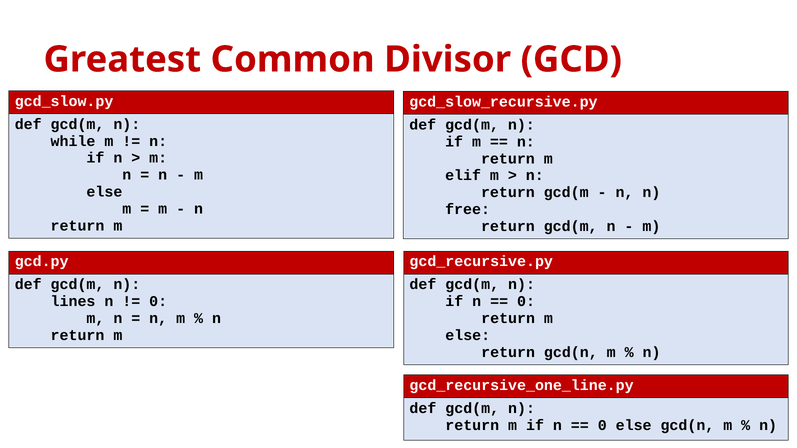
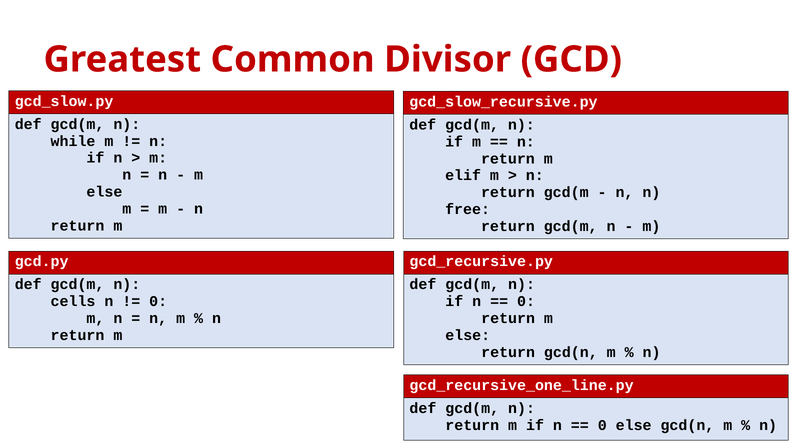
lines: lines -> cells
